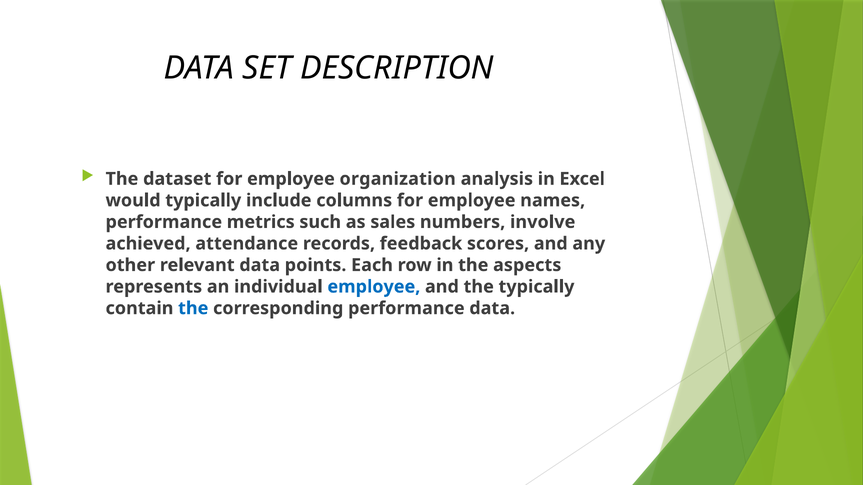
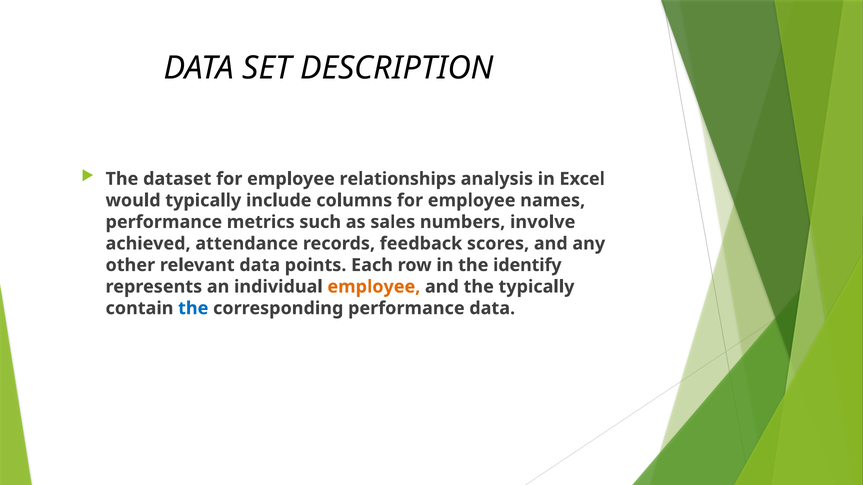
organization: organization -> relationships
aspects: aspects -> identify
employee at (374, 287) colour: blue -> orange
